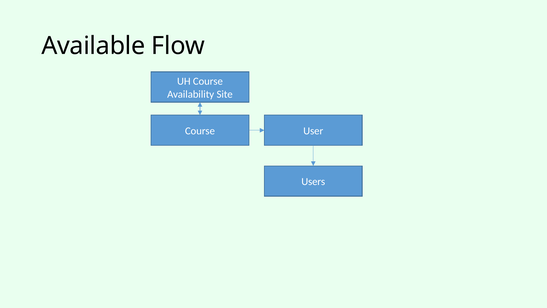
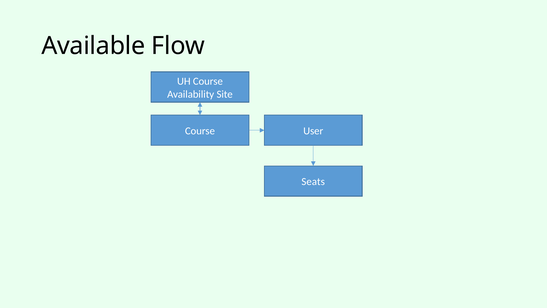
Users: Users -> Seats
